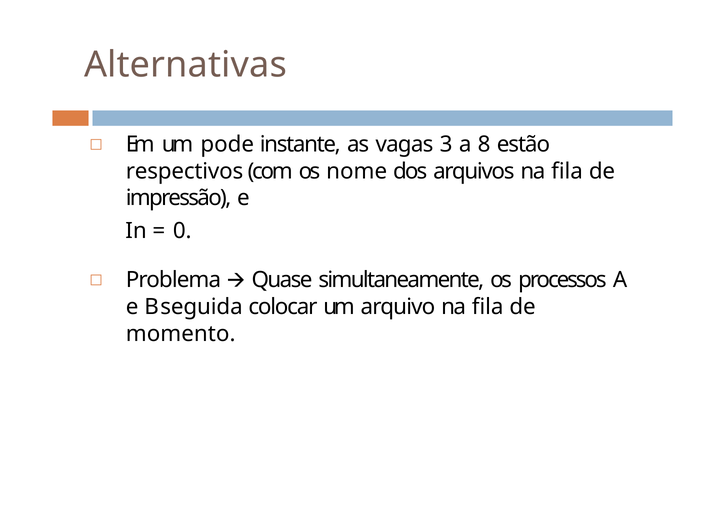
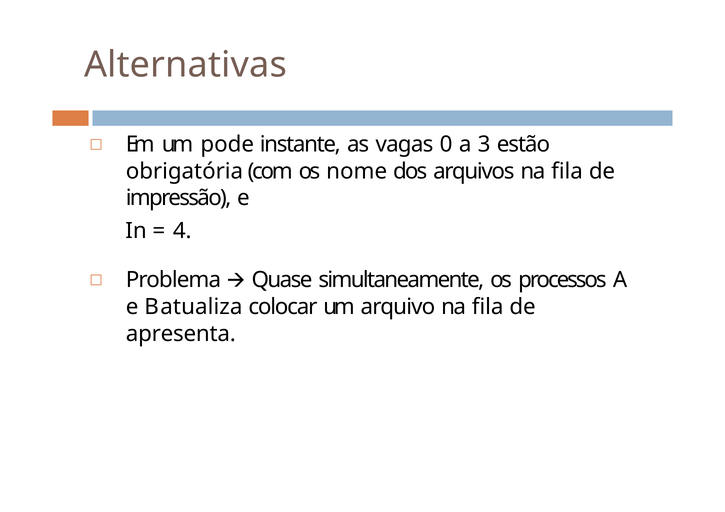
3: 3 -> 0
8: 8 -> 3
respectivos: respectivos -> obrigatória
0: 0 -> 4
seguida: seguida -> atualiza
momento: momento -> apresenta
